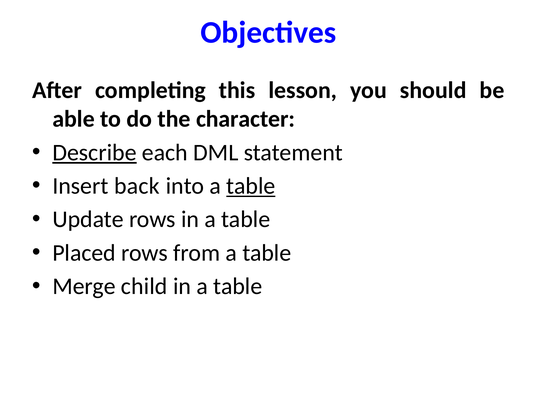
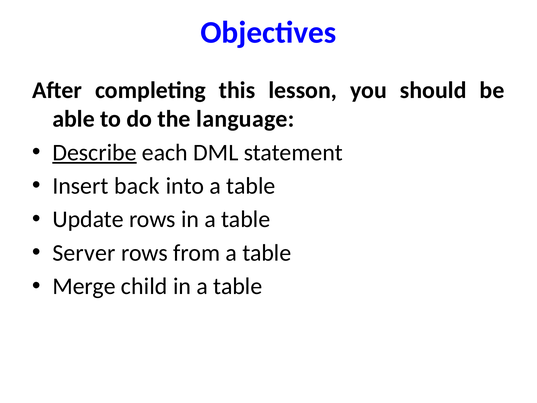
character: character -> language
table at (251, 186) underline: present -> none
Placed: Placed -> Server
